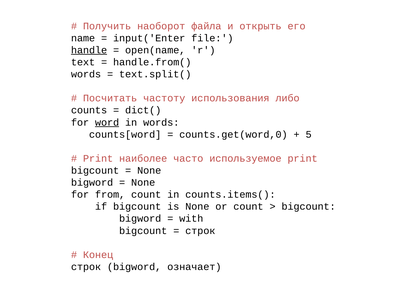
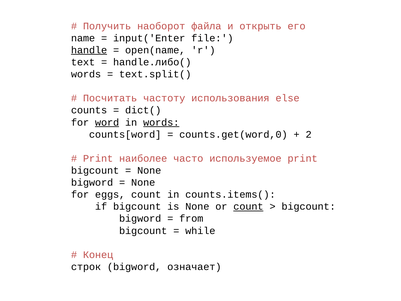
handle.from(: handle.from( -> handle.либо(
либо: либо -> else
words at (161, 122) underline: none -> present
5: 5 -> 2
from: from -> eggs
count at (248, 206) underline: none -> present
with: with -> from
строк at (200, 231): строк -> while
